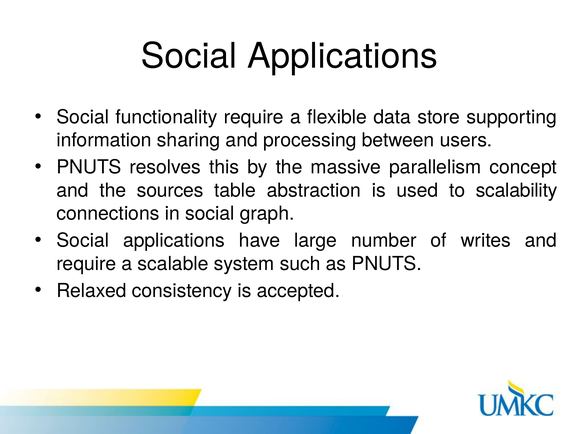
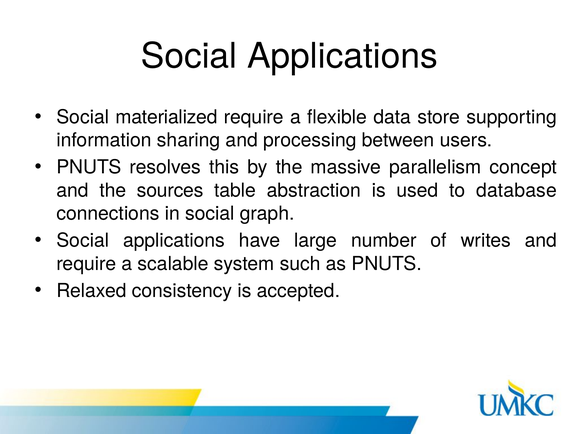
functionality: functionality -> materialized
scalability: scalability -> database
